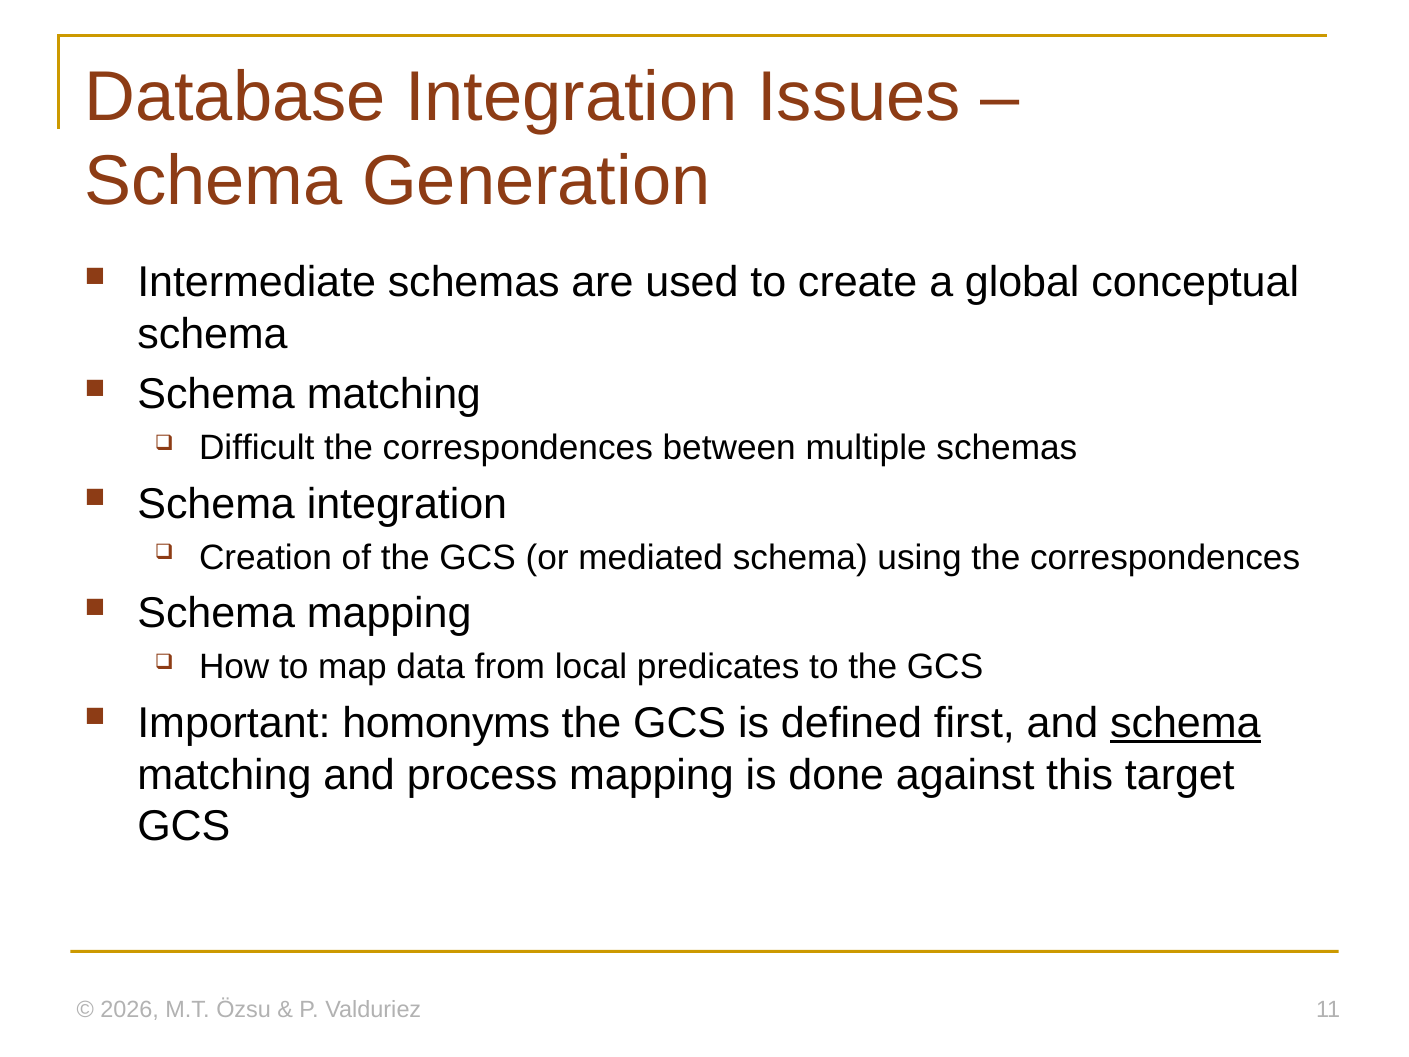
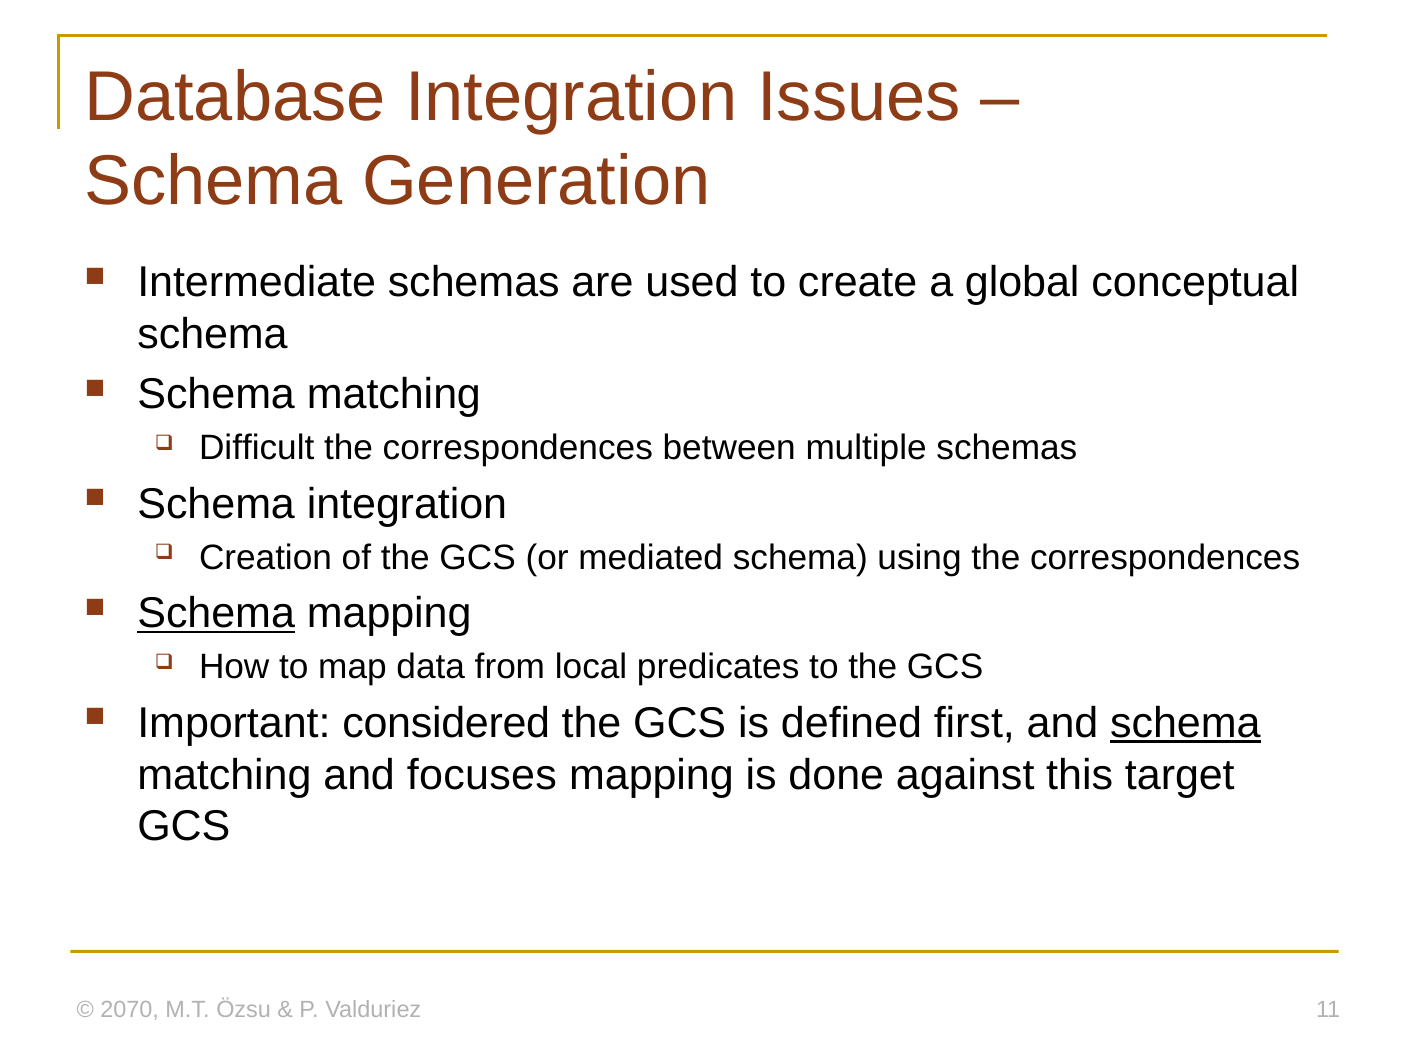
Schema at (216, 613) underline: none -> present
homonyms: homonyms -> considered
process: process -> focuses
2026: 2026 -> 2070
